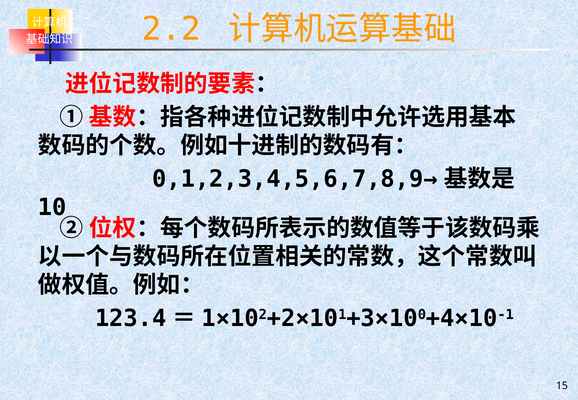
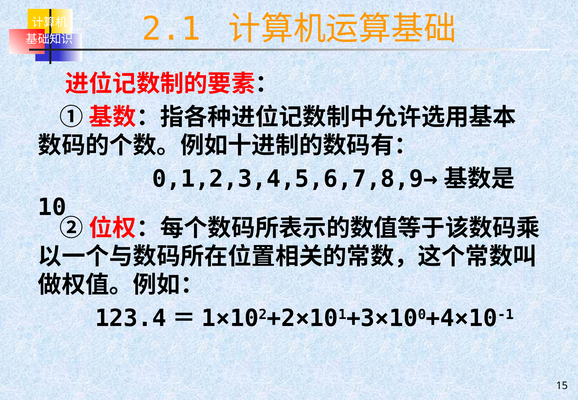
2.2: 2.2 -> 2.1
